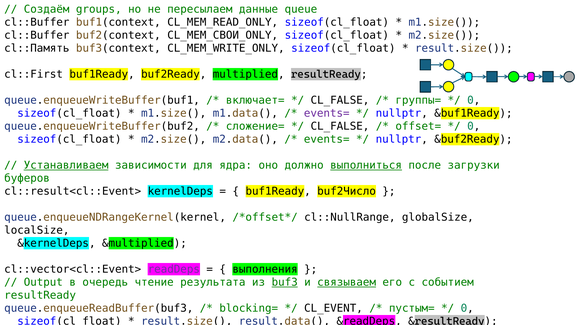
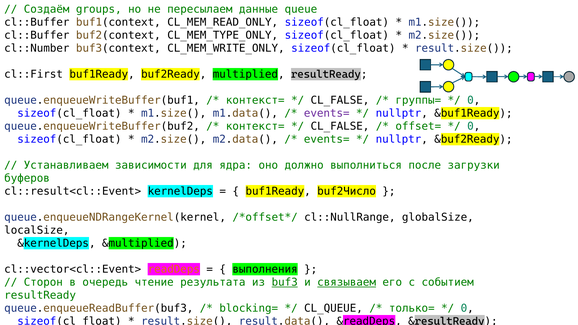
CL_MEM_СВОИ_ONLY: CL_MEM_СВОИ_ONLY -> CL_MEM_TYPE_ONLY
cl::Память: cl::Память -> cl::Number
включает= at (255, 100): включает= -> контекст=
сложение= at (255, 126): сложение= -> контекст=
Устанавливаем underline: present -> none
выполниться underline: present -> none
readDeps colour: purple -> orange
Output: Output -> Сторон
CL_EVENT: CL_EVENT -> CL_QUEUE
пустым=: пустым= -> только=
